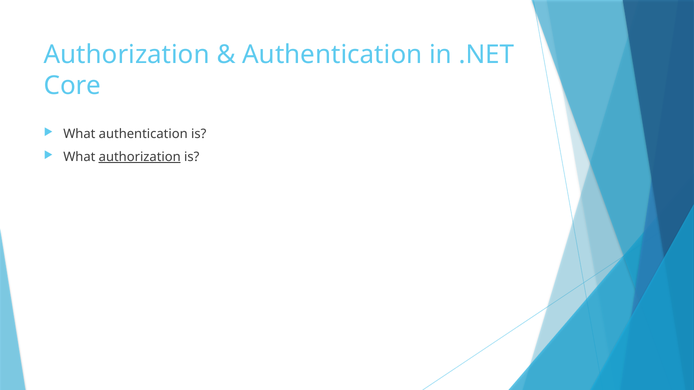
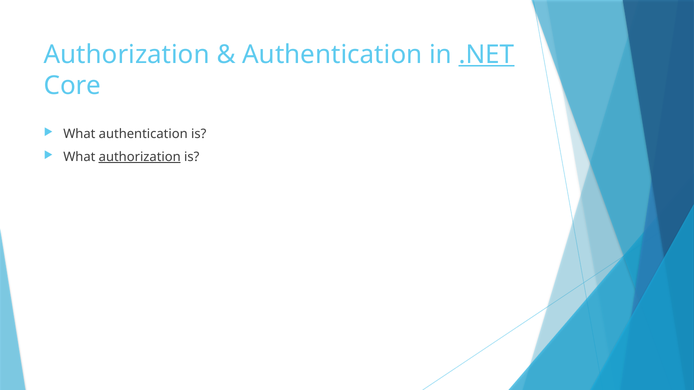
.NET underline: none -> present
